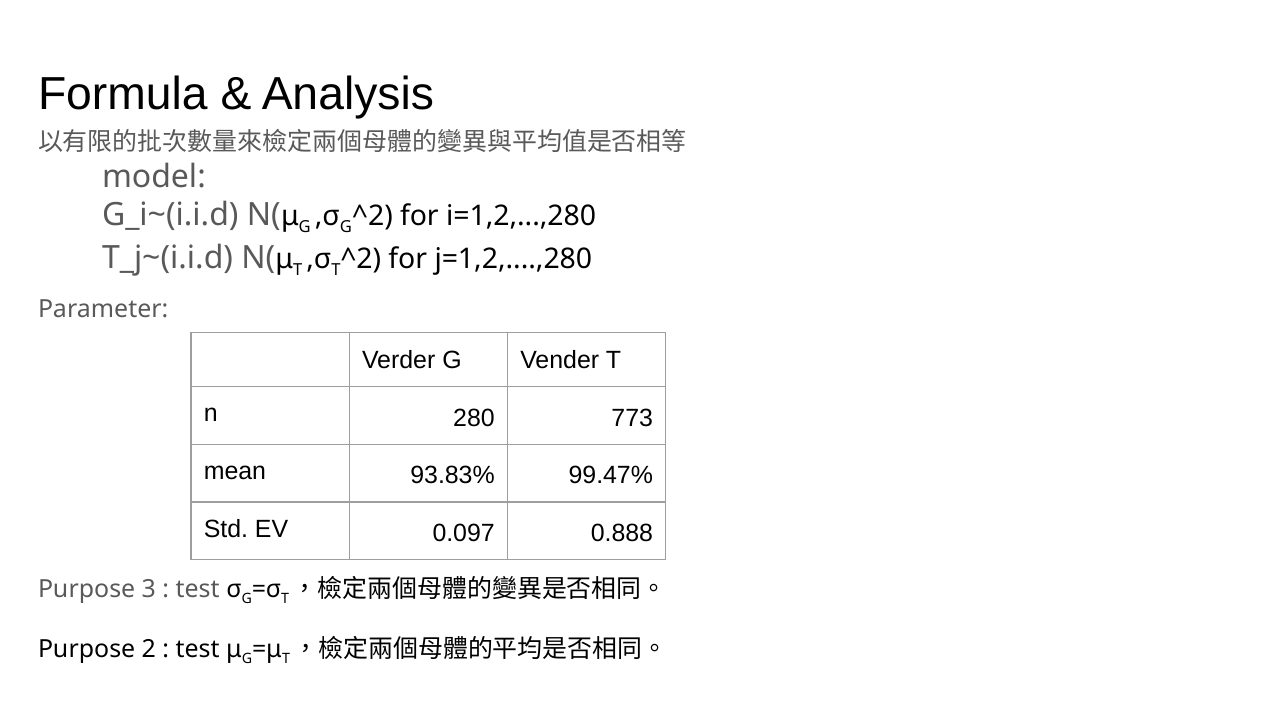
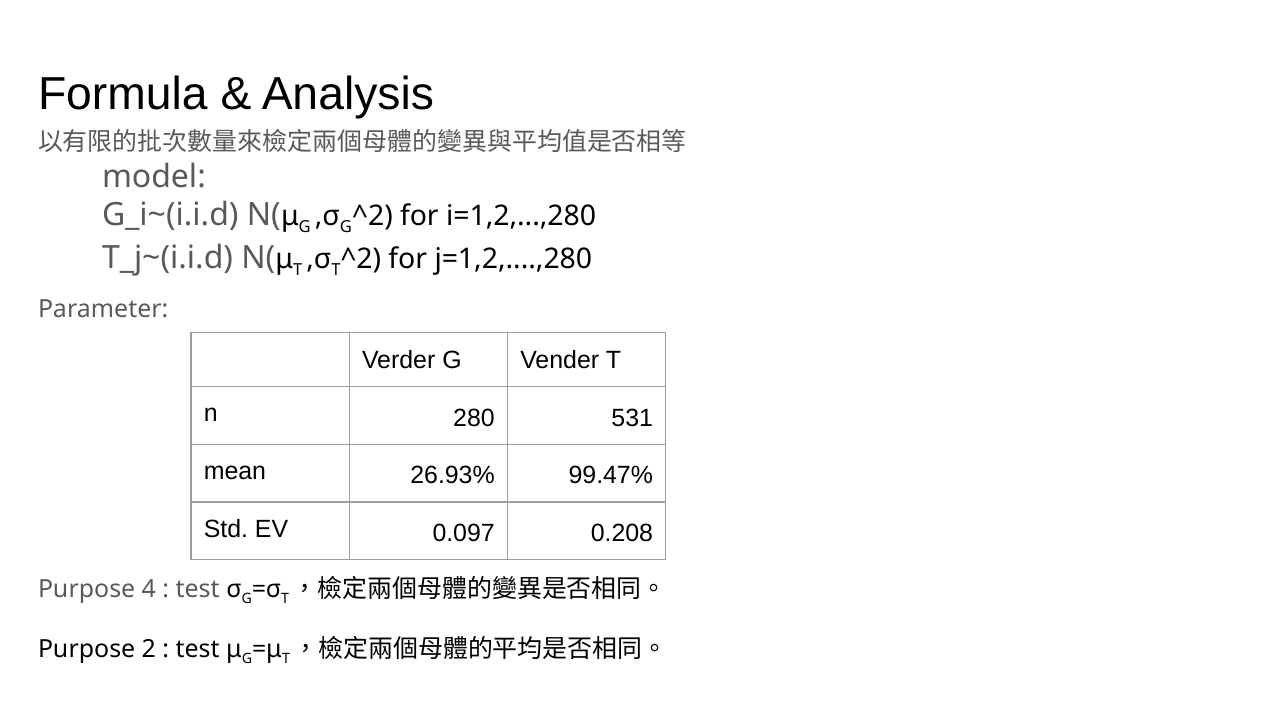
773: 773 -> 531
93.83%: 93.83% -> 26.93%
0.888: 0.888 -> 0.208
3: 3 -> 4
